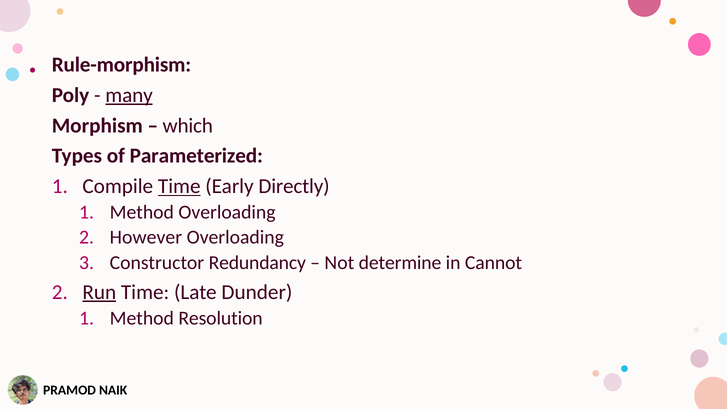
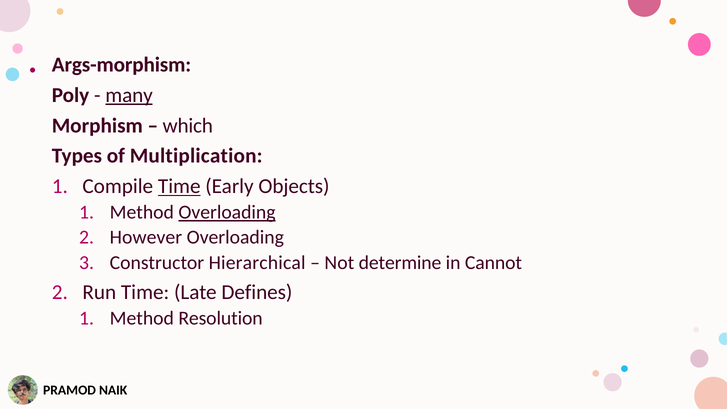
Rule-morphism: Rule-morphism -> Args-morphism
Parameterized: Parameterized -> Multiplication
Directly: Directly -> Objects
Overloading at (227, 212) underline: none -> present
Redundancy: Redundancy -> Hierarchical
Run underline: present -> none
Dunder: Dunder -> Defines
